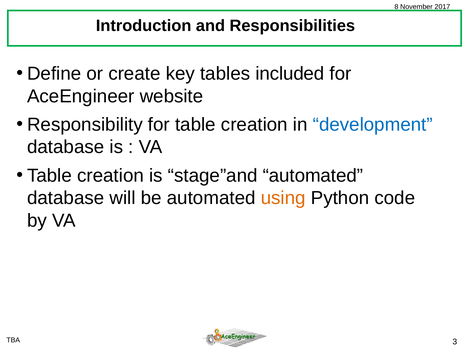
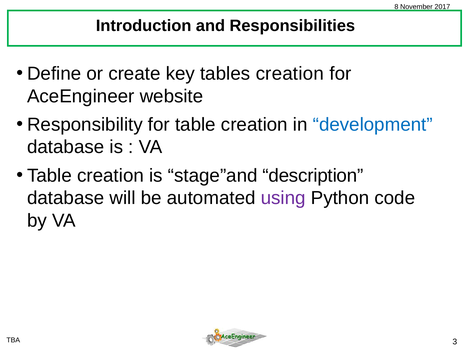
tables included: included -> creation
stage”and automated: automated -> description
using colour: orange -> purple
